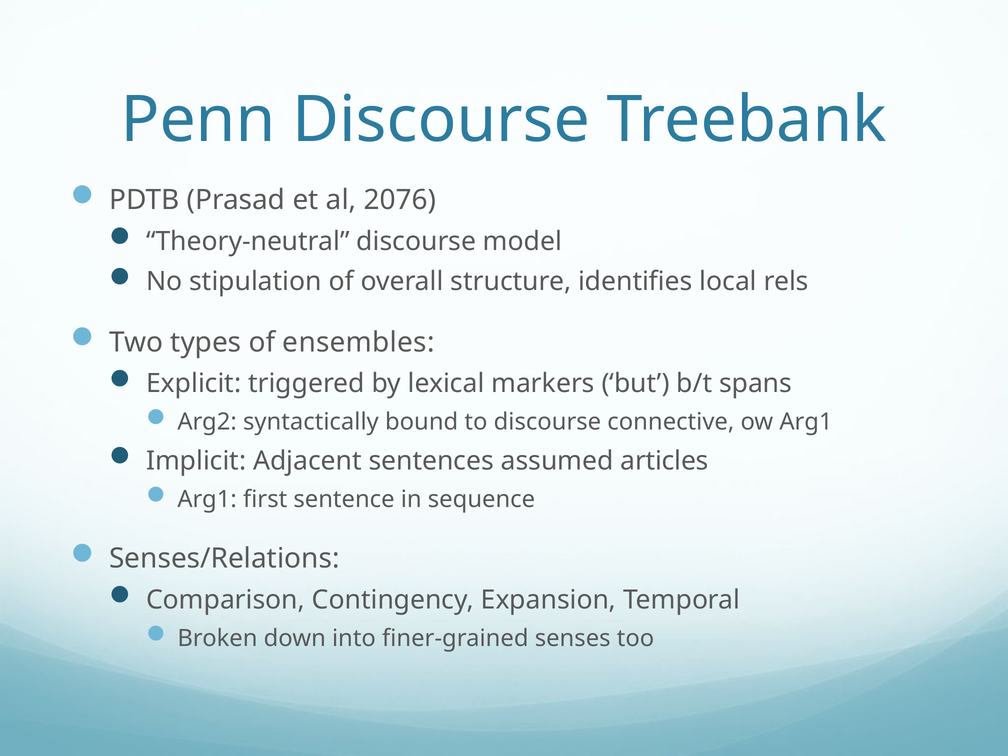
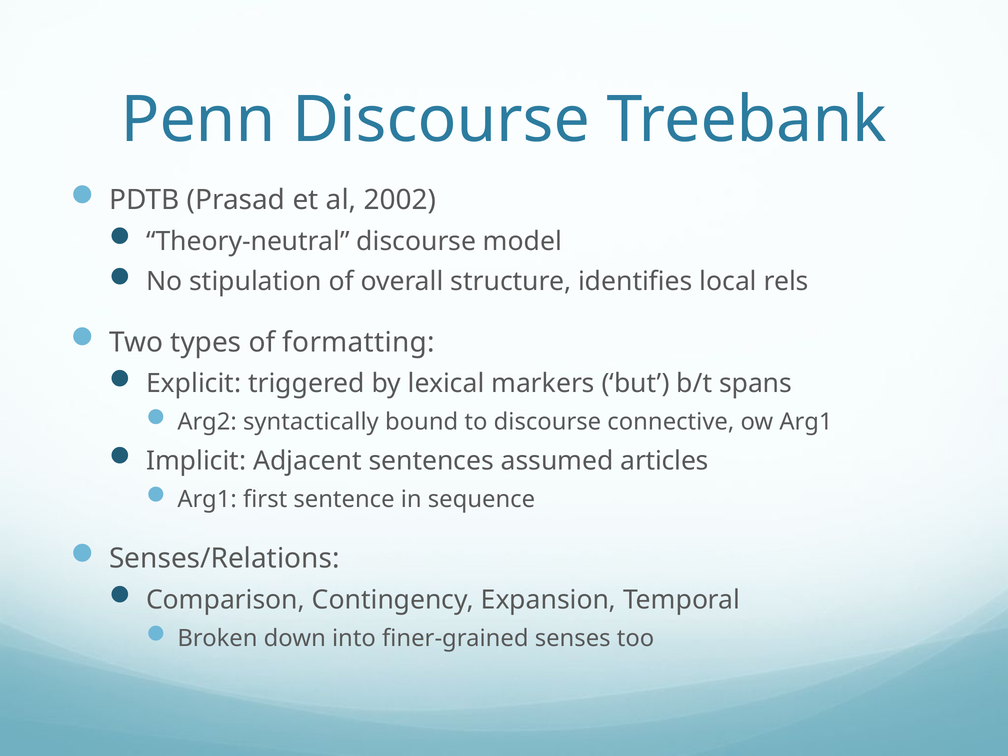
2076: 2076 -> 2002
ensembles: ensembles -> formatting
